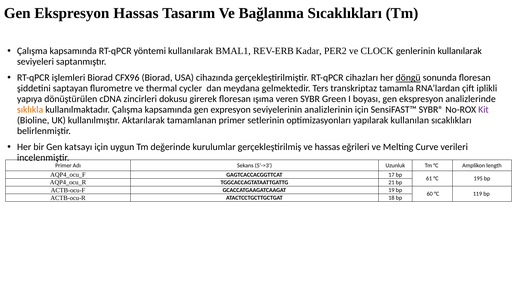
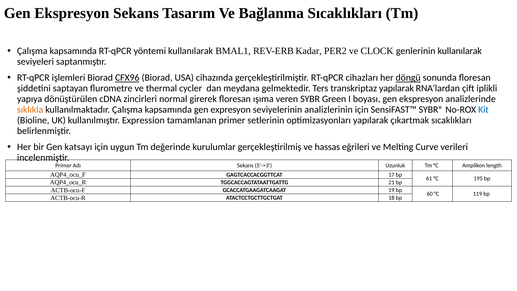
Ekspresyon Hassas: Hassas -> Sekans
CFX96 underline: none -> present
transkriptaz tamamla: tamamla -> yapılarak
dokusu: dokusu -> normal
Kit colour: purple -> blue
Aktarılarak: Aktarılarak -> Expression
kullanılan: kullanılan -> çıkartmak
